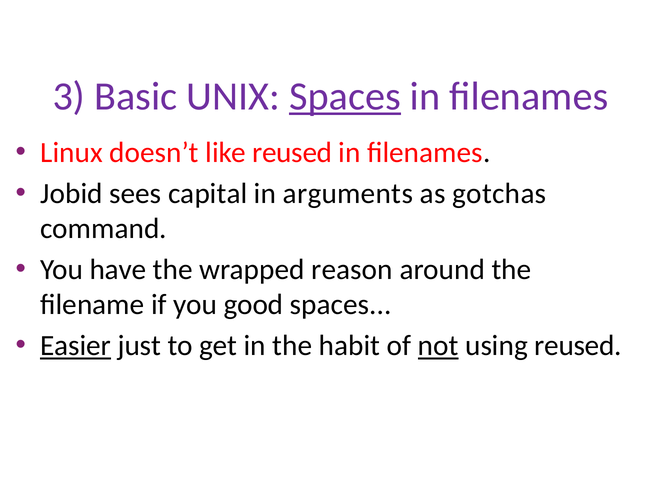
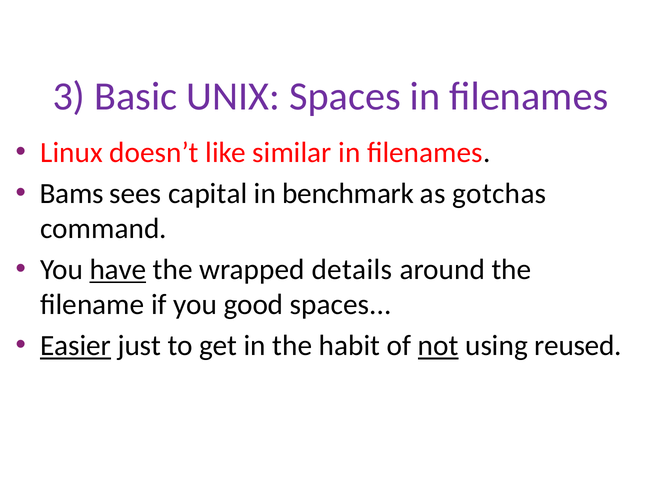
Spaces at (345, 97) underline: present -> none
like reused: reused -> similar
Jobid: Jobid -> Bams
arguments: arguments -> benchmark
have underline: none -> present
reason: reason -> details
